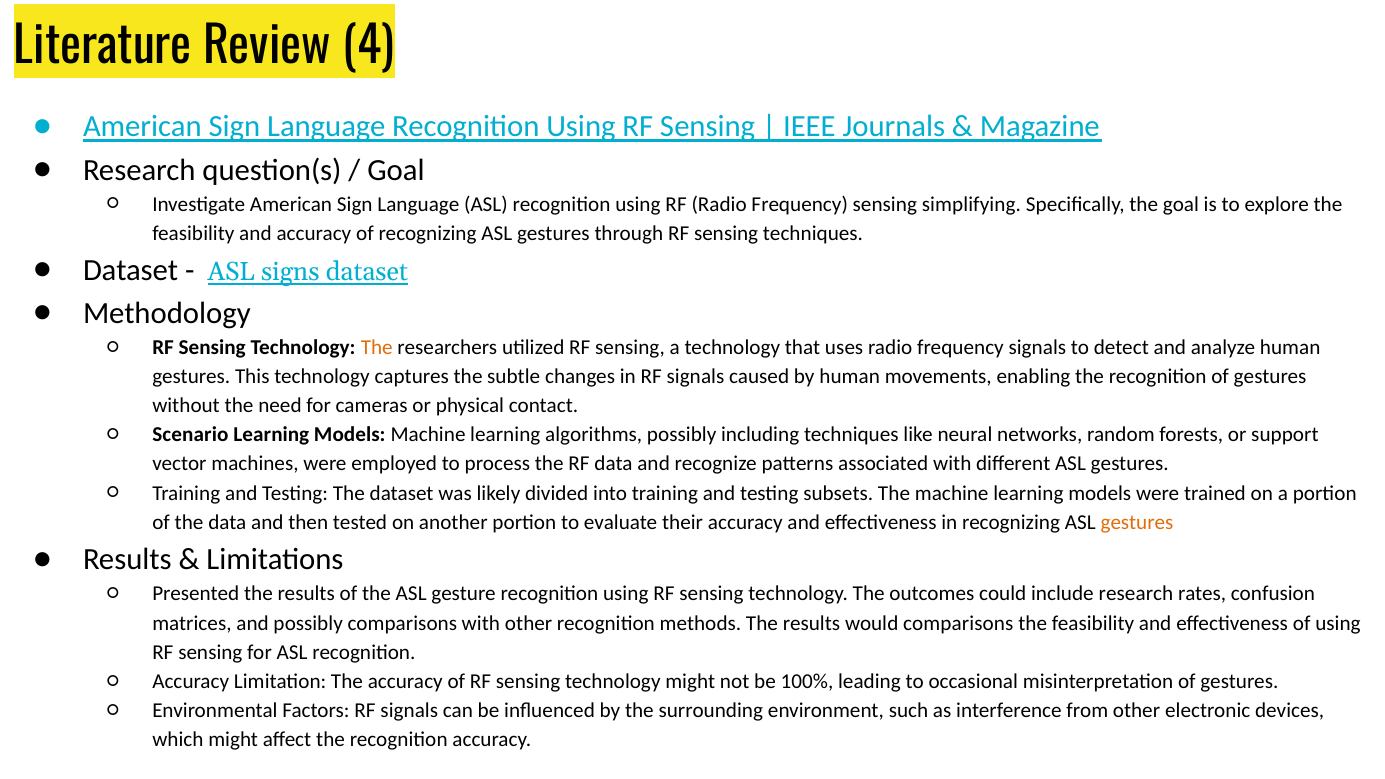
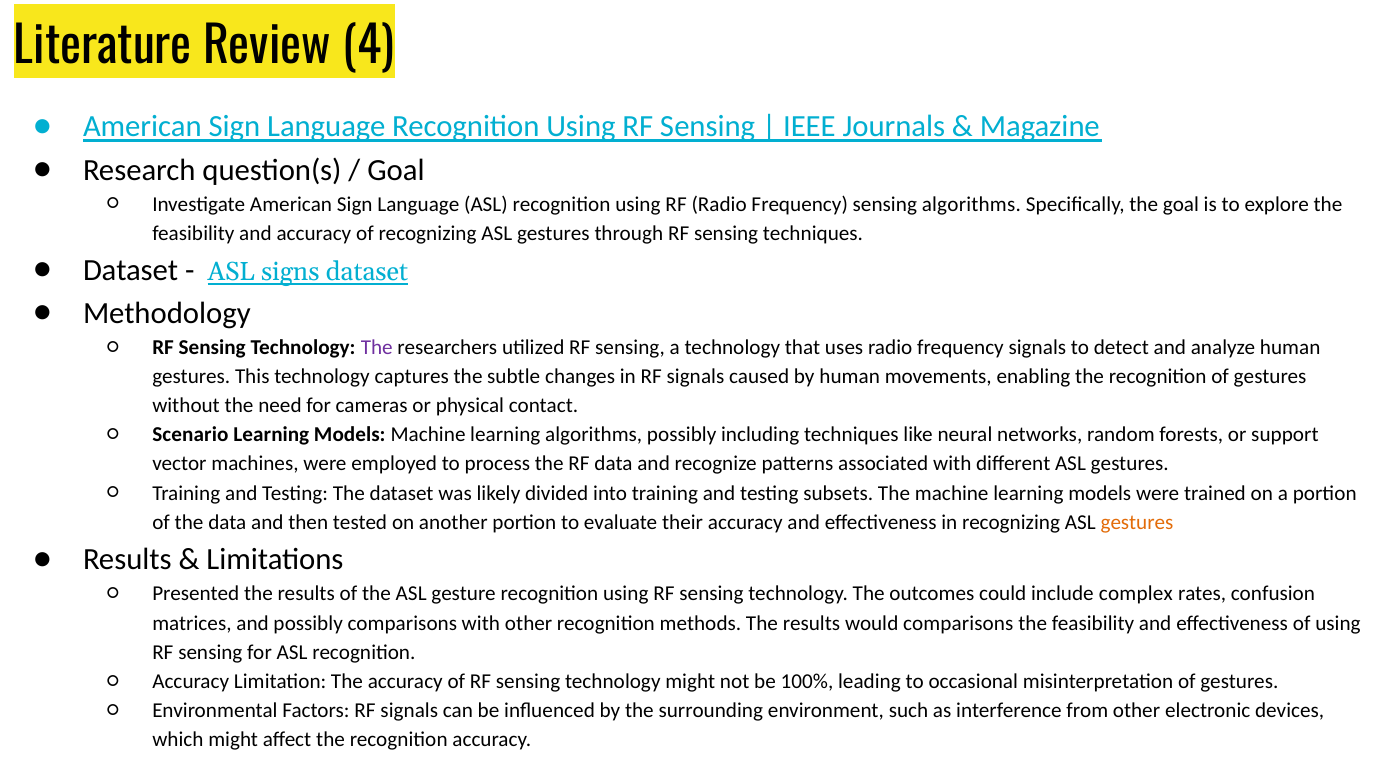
sensing simplifying: simplifying -> algorithms
The at (377, 347) colour: orange -> purple
include research: research -> complex
